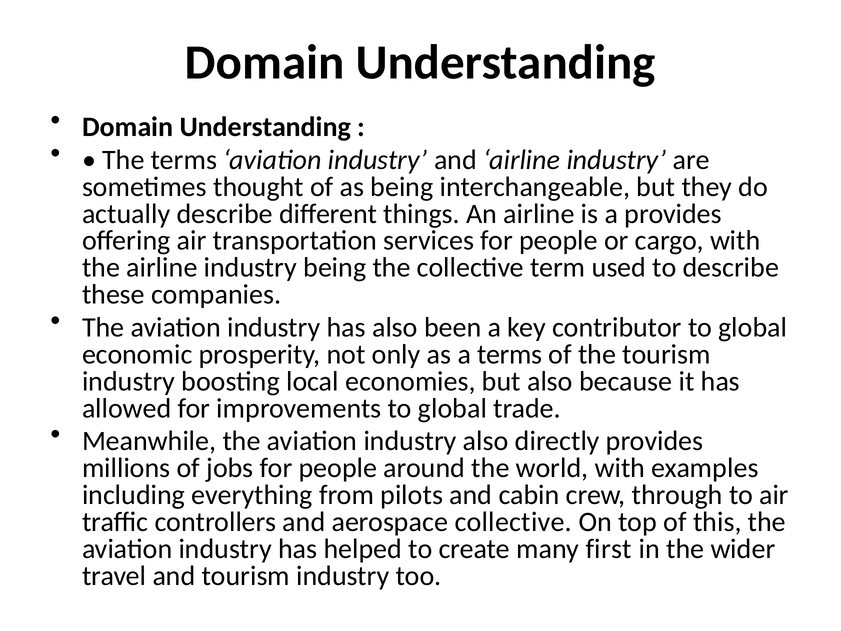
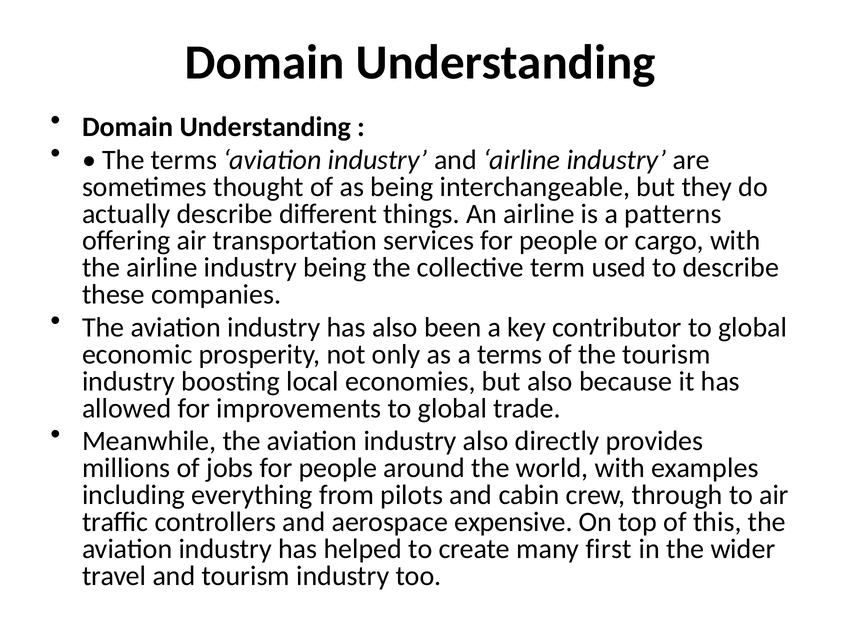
a provides: provides -> patterns
aerospace collective: collective -> expensive
